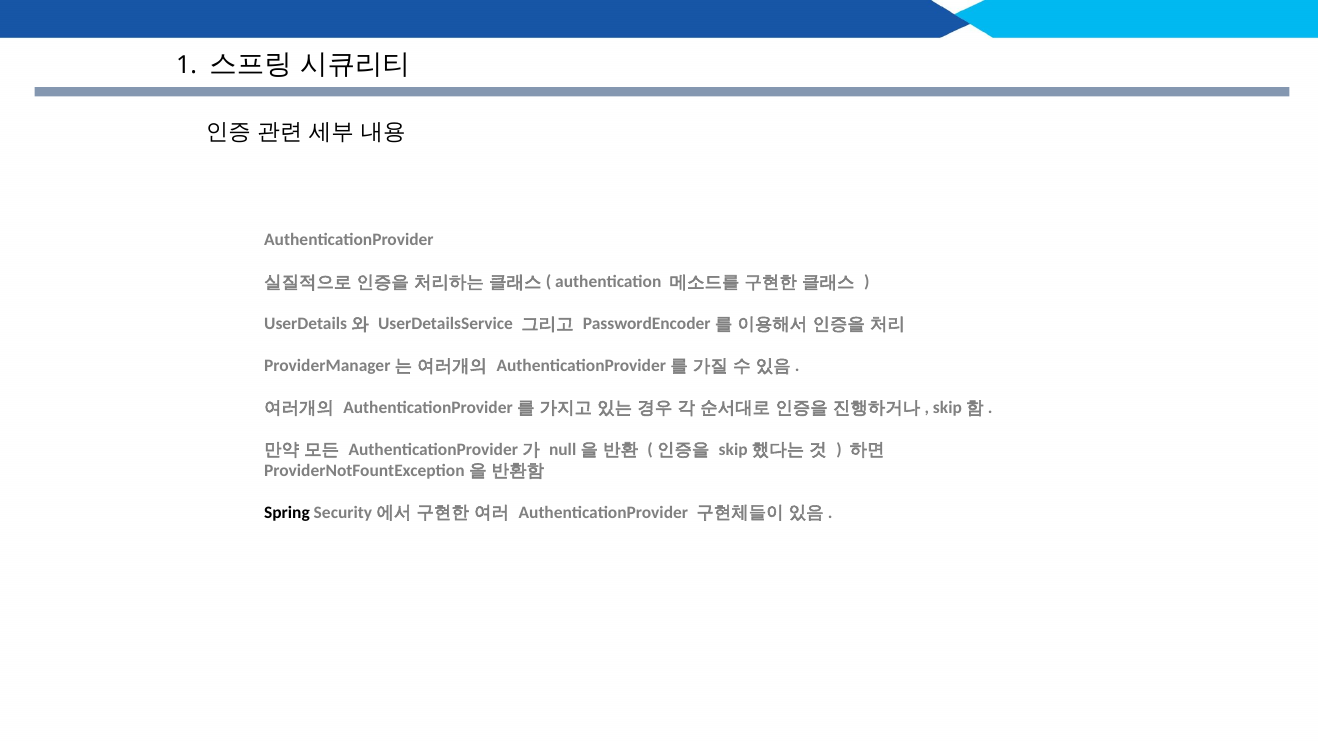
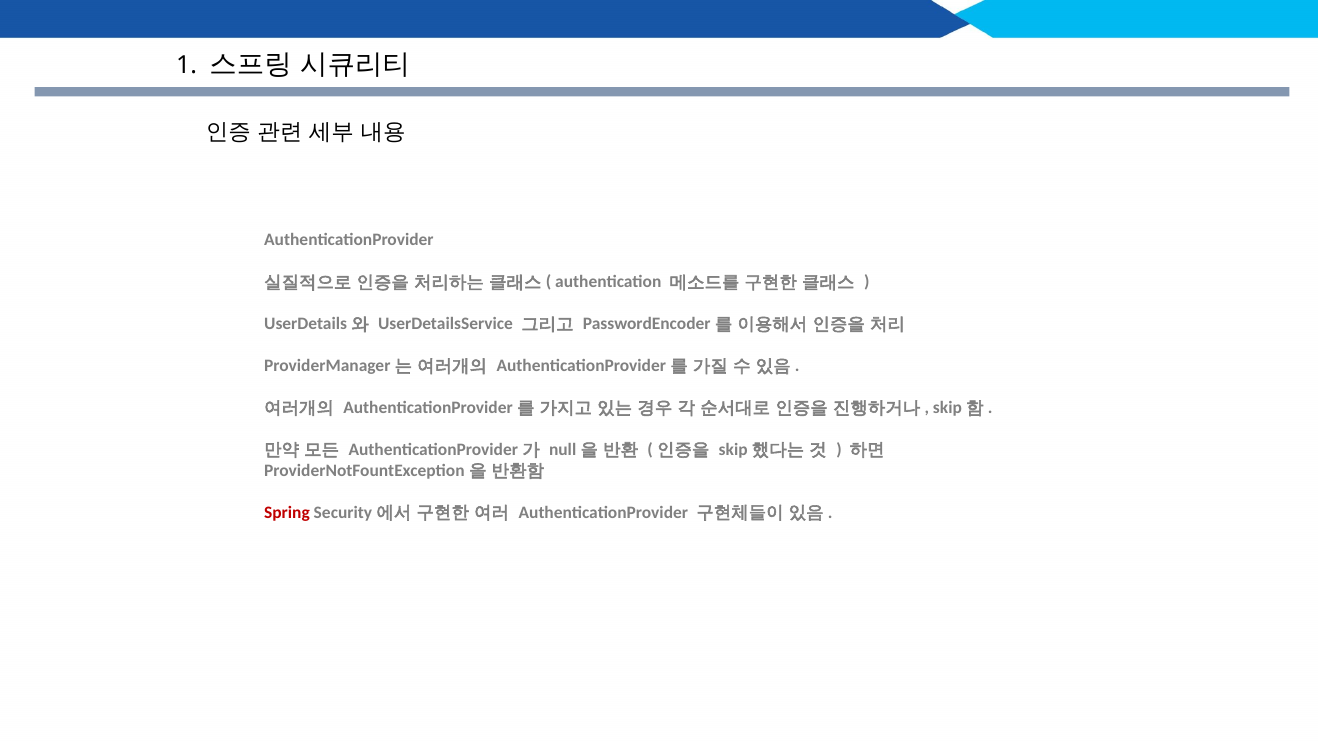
Spring colour: black -> red
